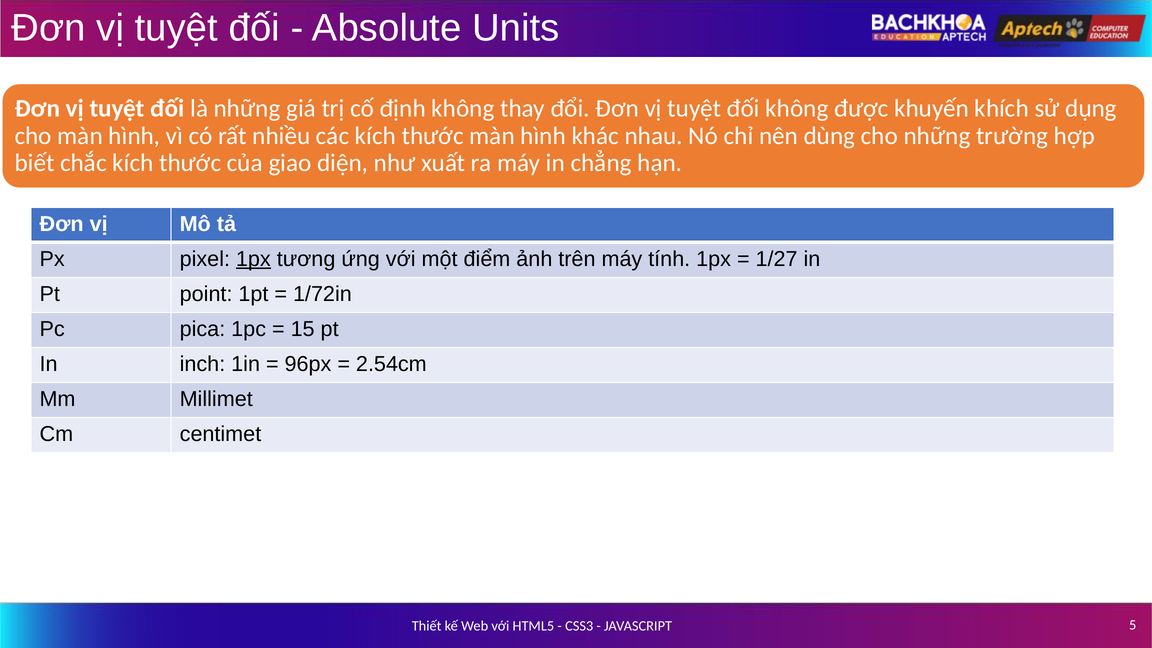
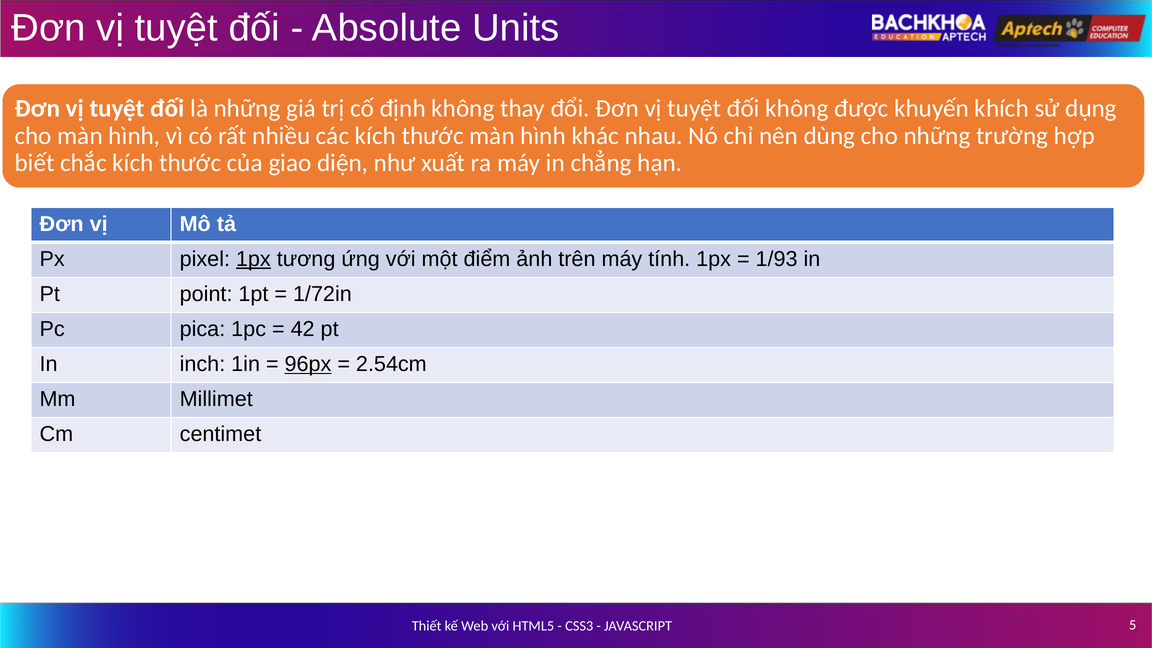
1/27: 1/27 -> 1/93
15: 15 -> 42
96px underline: none -> present
